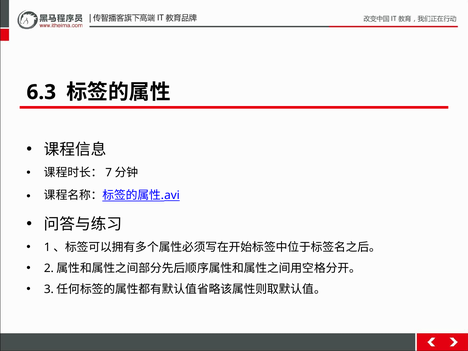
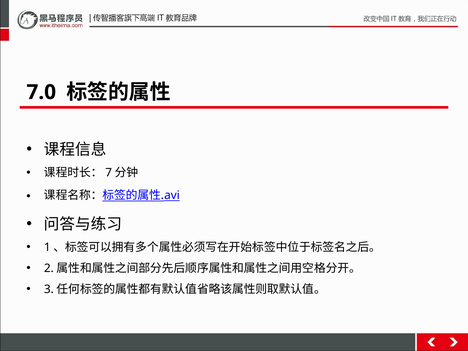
6.3: 6.3 -> 7.0
